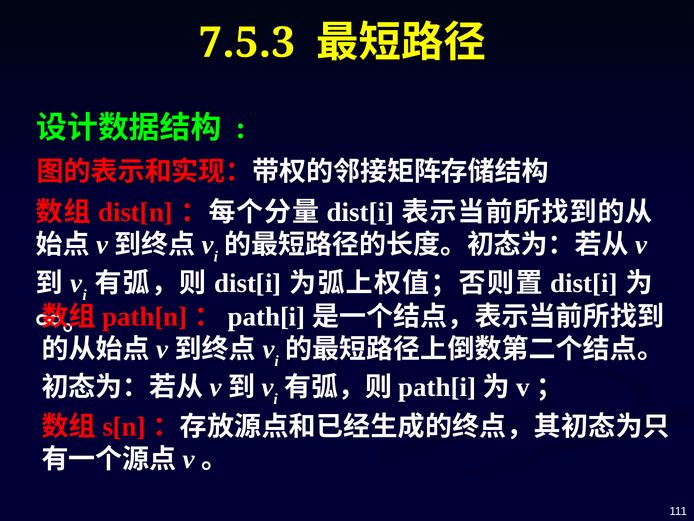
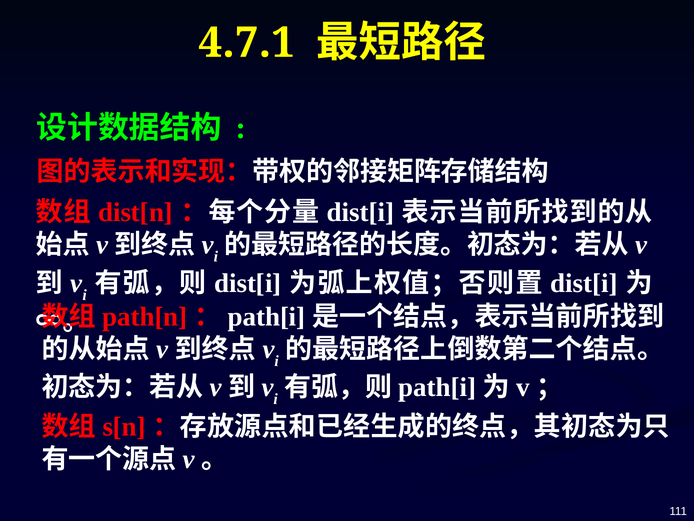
7.5.3: 7.5.3 -> 4.7.1
